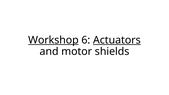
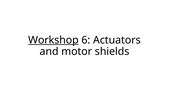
Actuators underline: present -> none
